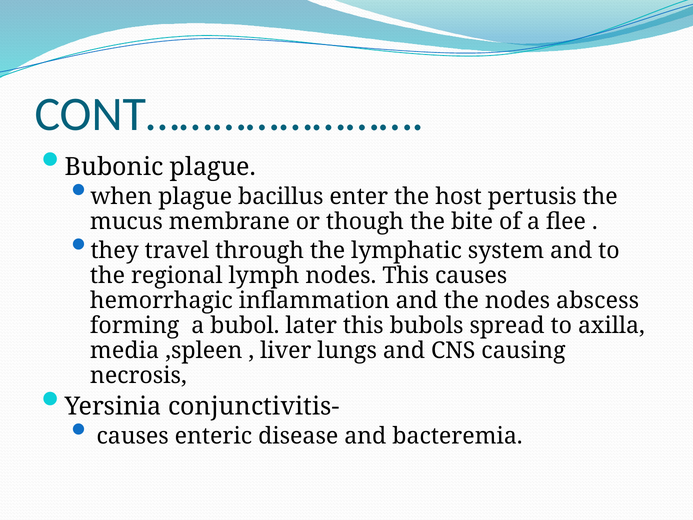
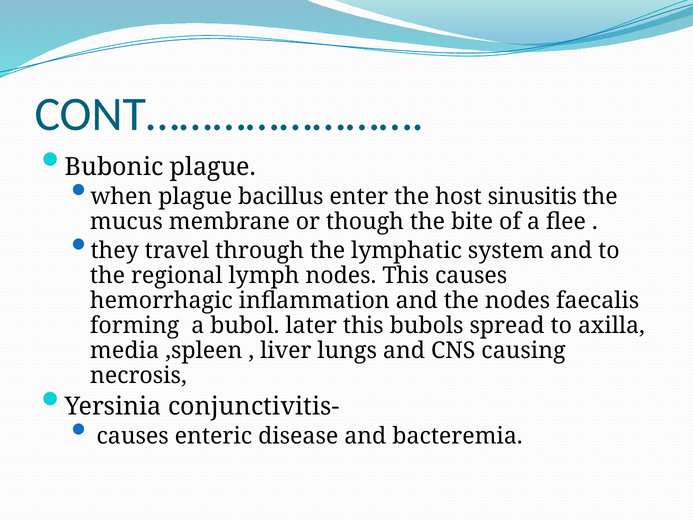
pertusis: pertusis -> sinusitis
abscess: abscess -> faecalis
